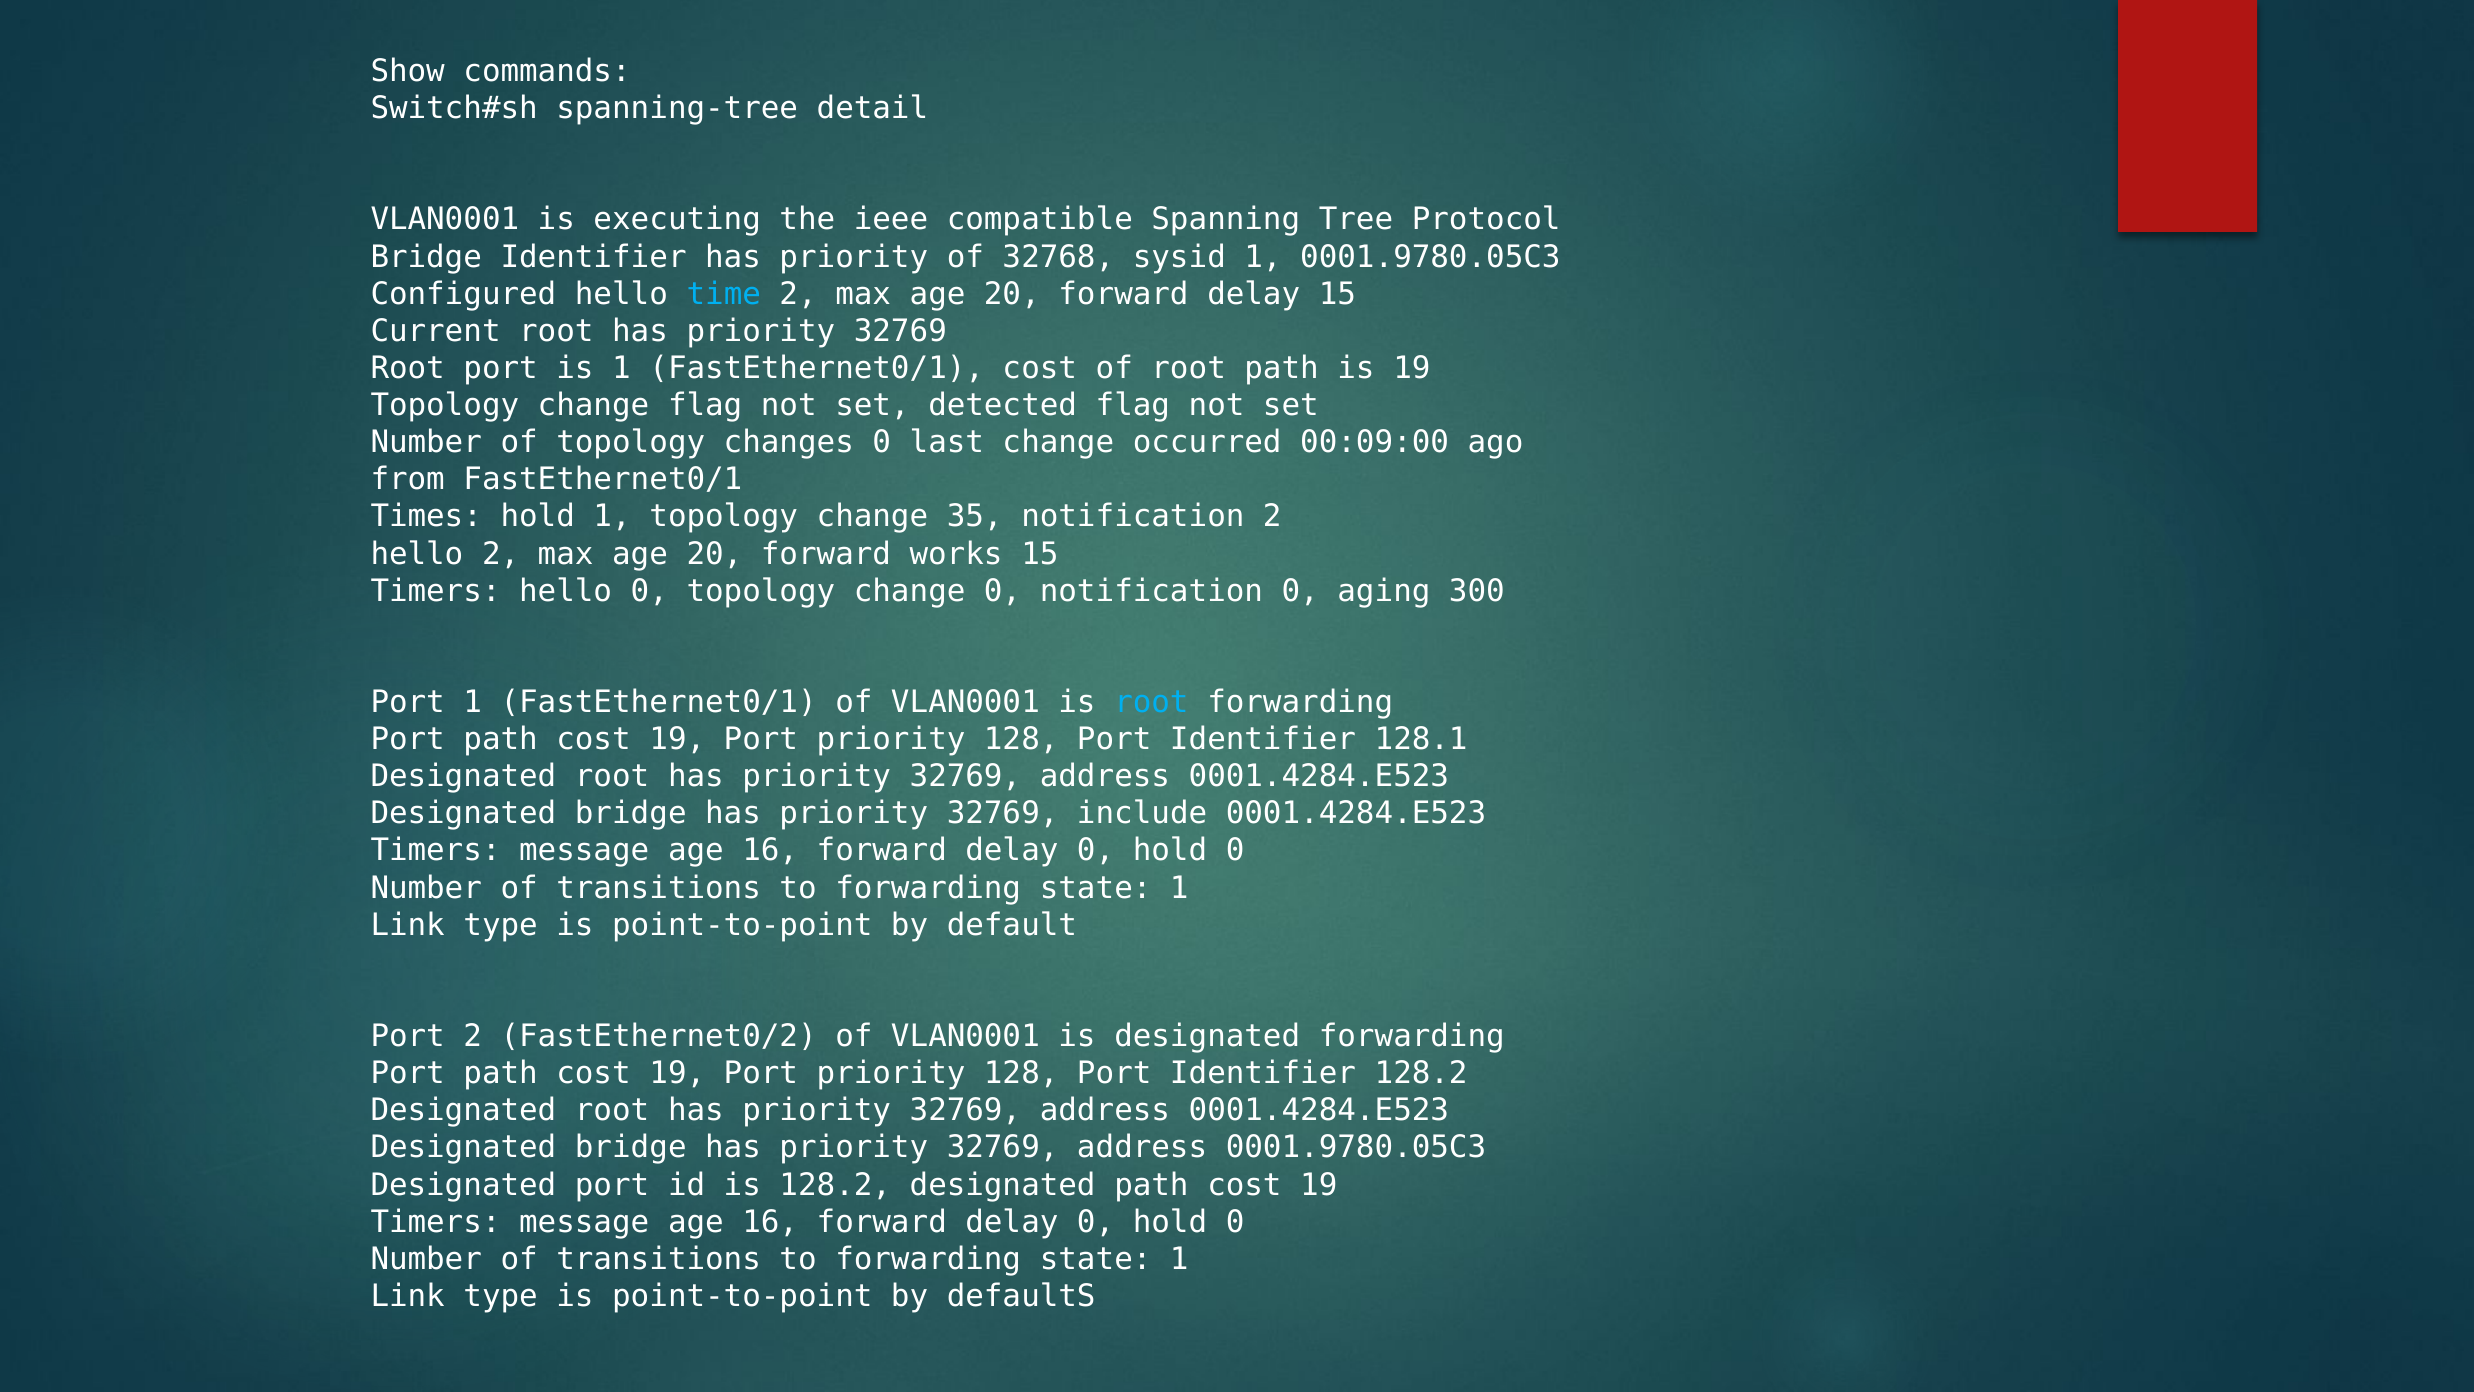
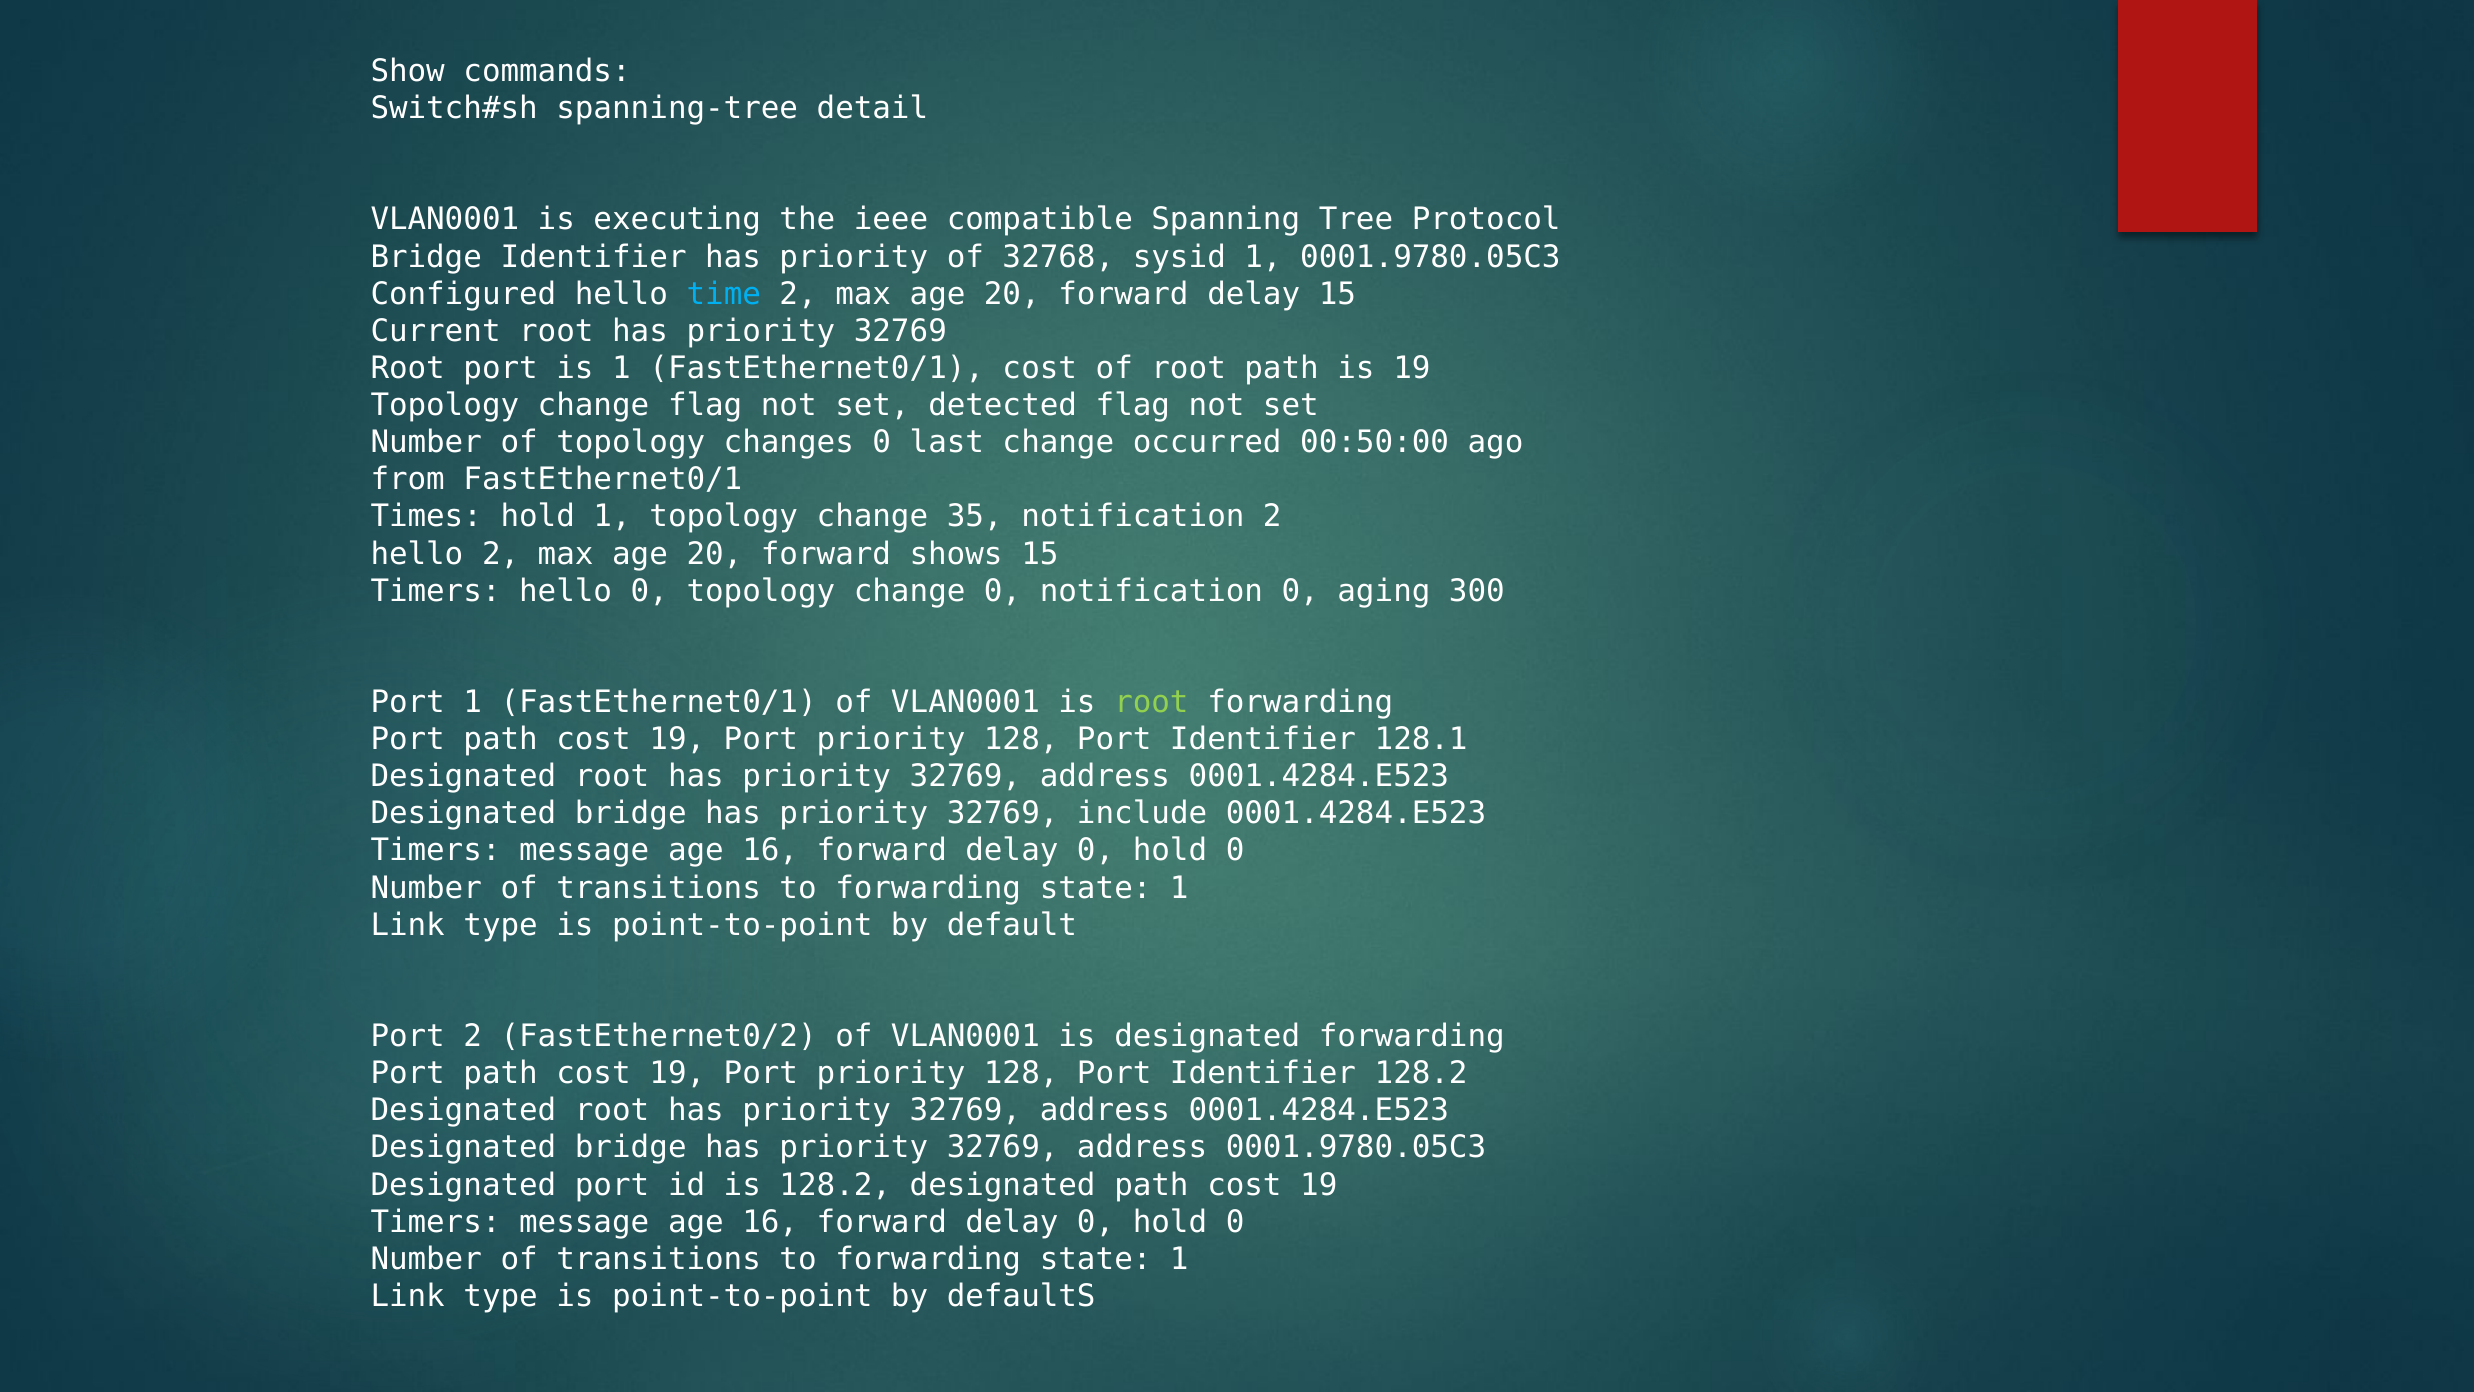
00:09:00: 00:09:00 -> 00:50:00
works: works -> shows
root at (1151, 702) colour: light blue -> light green
